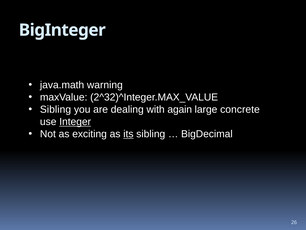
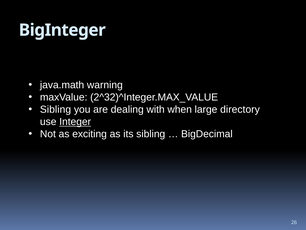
again: again -> when
concrete: concrete -> directory
its underline: present -> none
